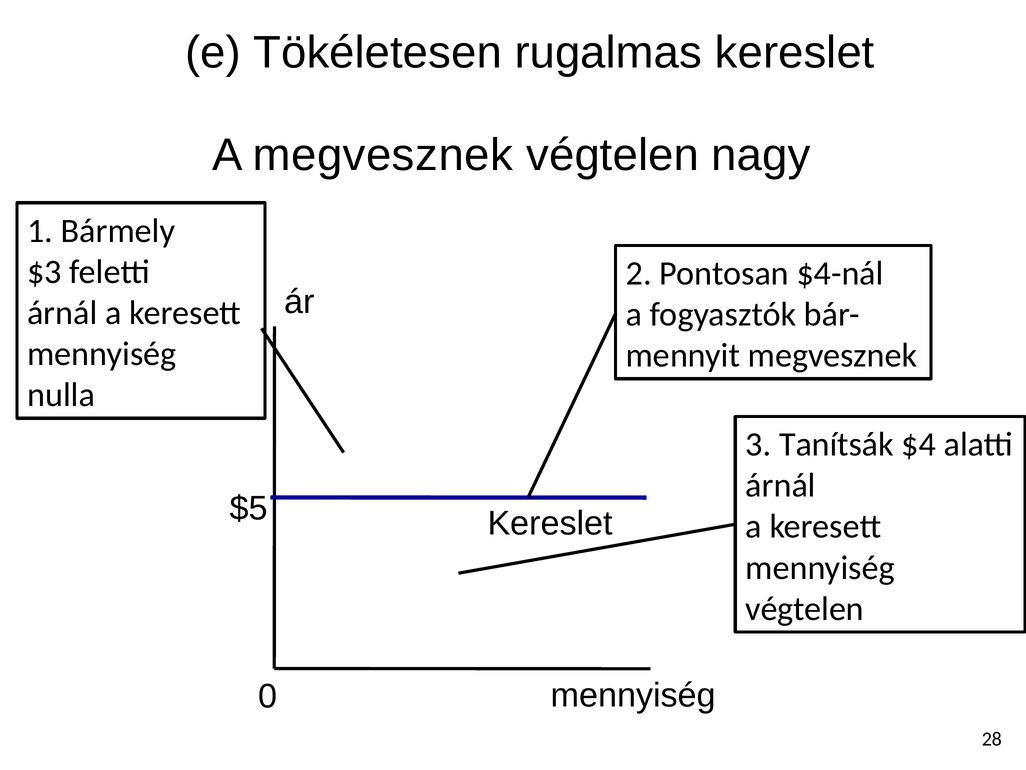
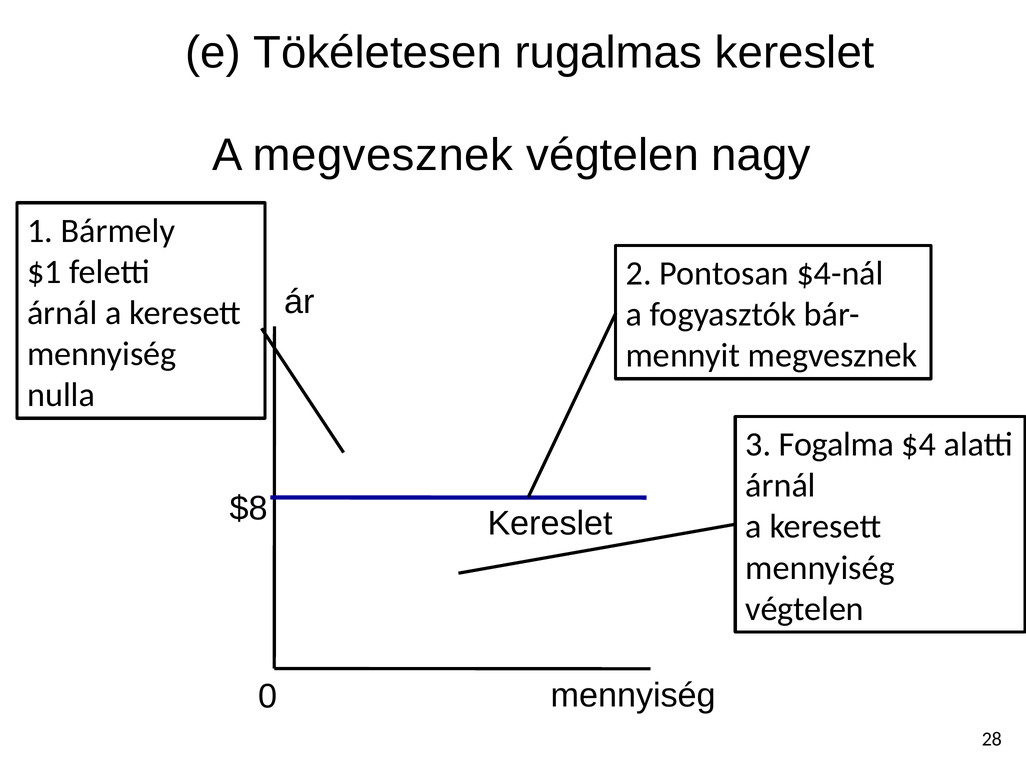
$3: $3 -> $1
Tanítsák: Tanítsák -> Fogalma
$5: $5 -> $8
